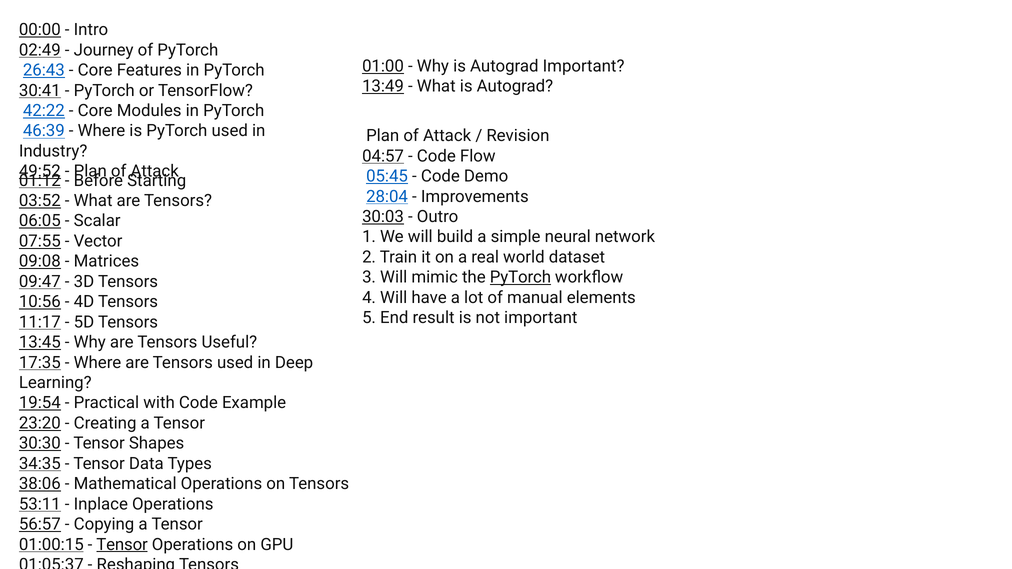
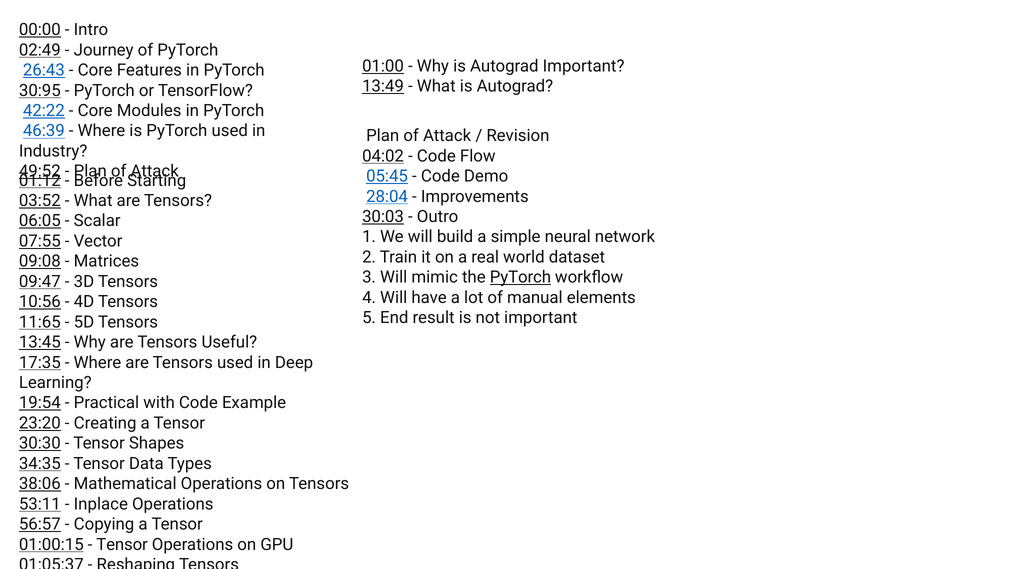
30:41: 30:41 -> 30:95
04:57: 04:57 -> 04:02
11:17: 11:17 -> 11:65
Tensor at (122, 545) underline: present -> none
